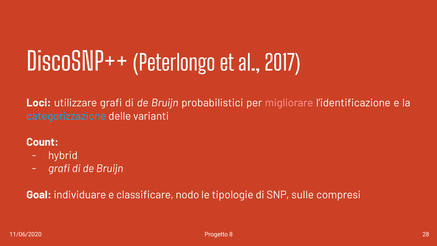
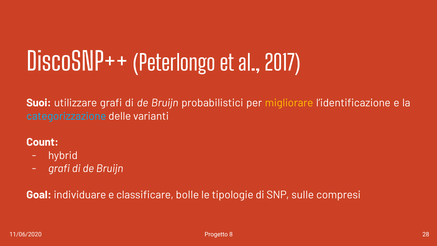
Loci: Loci -> Suoi
migliorare colour: pink -> yellow
nodo: nodo -> bolle
